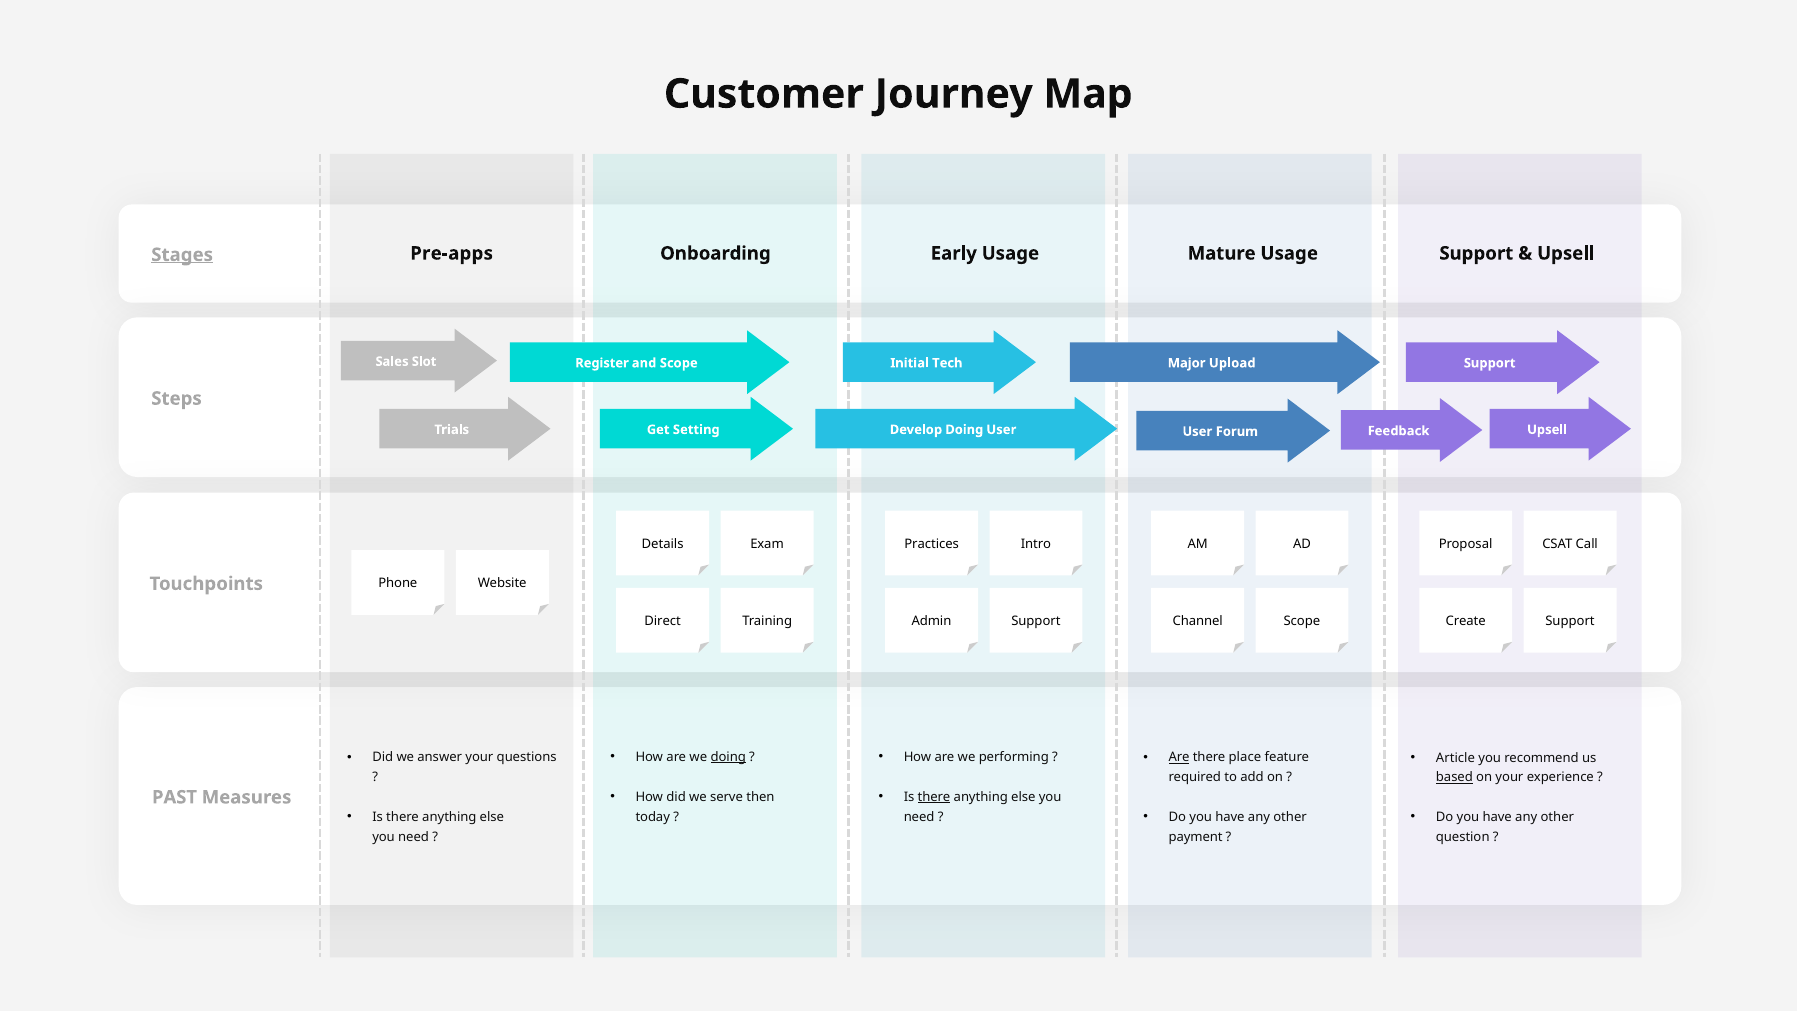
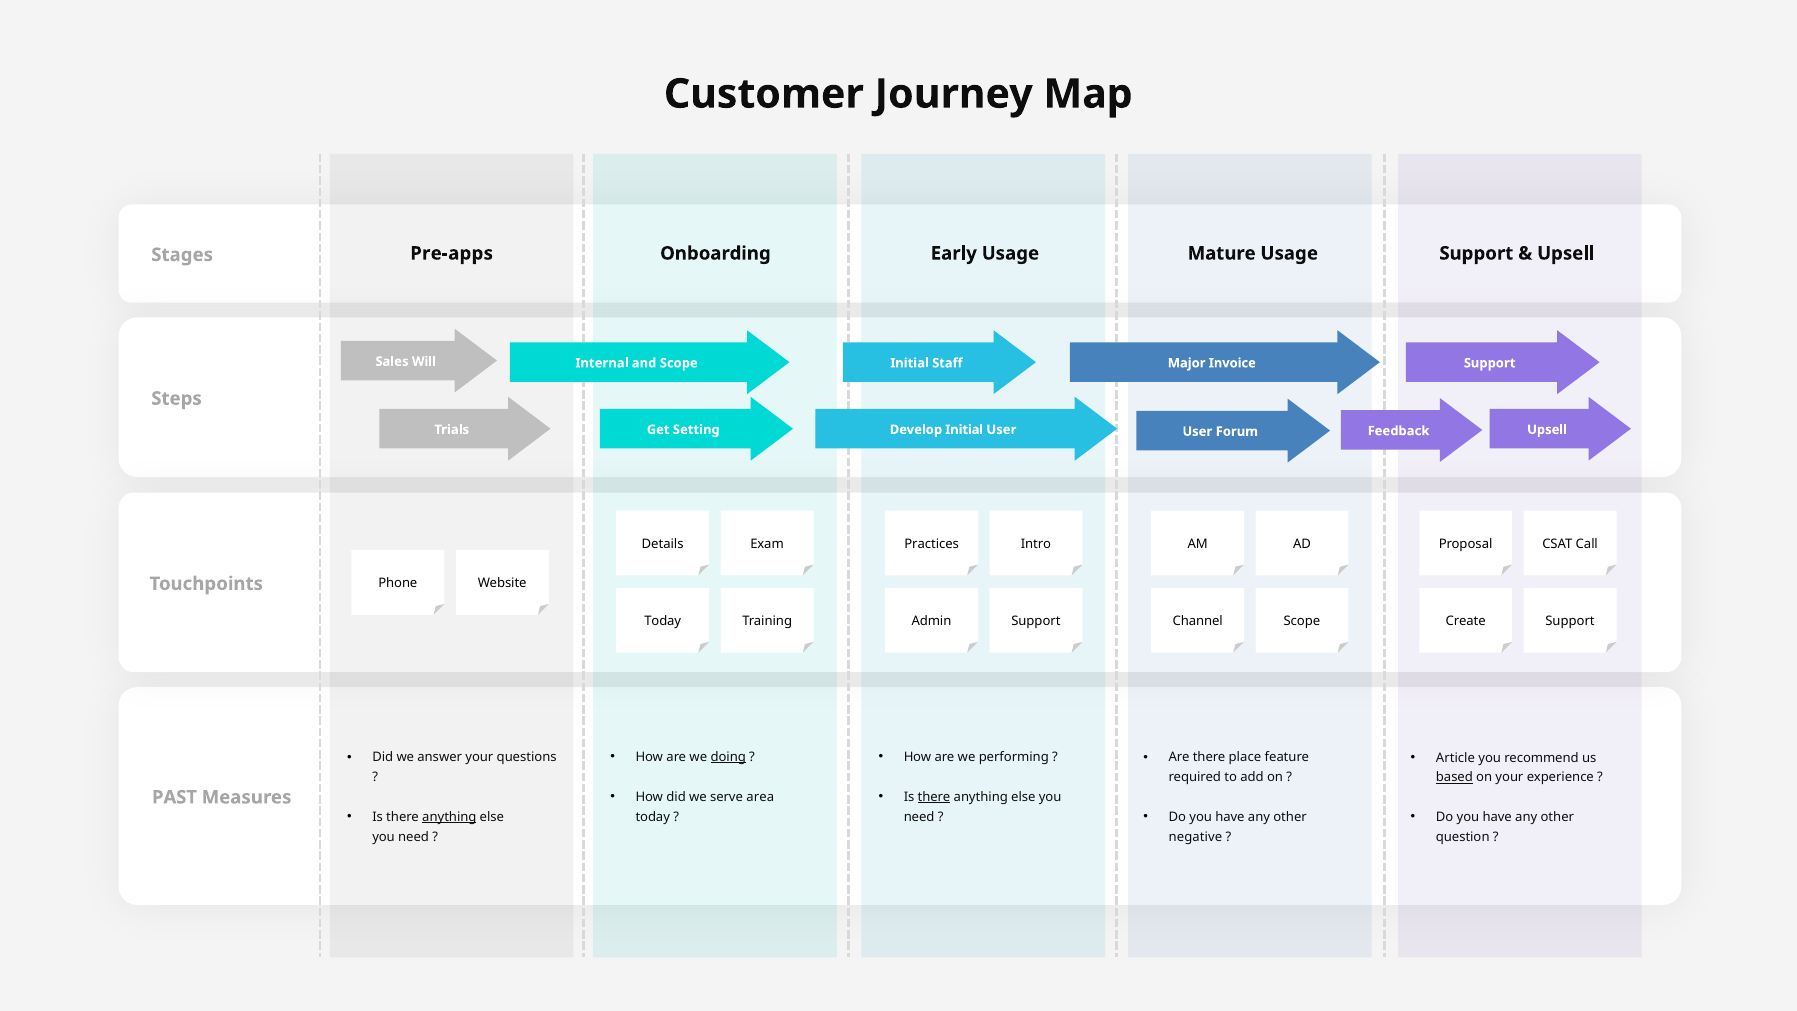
Stages underline: present -> none
Slot: Slot -> Will
Register: Register -> Internal
Tech: Tech -> Staff
Upload: Upload -> Invoice
Develop Doing: Doing -> Initial
Direct at (663, 621): Direct -> Today
Are at (1179, 757) underline: present -> none
then: then -> area
anything at (449, 817) underline: none -> present
payment: payment -> negative
